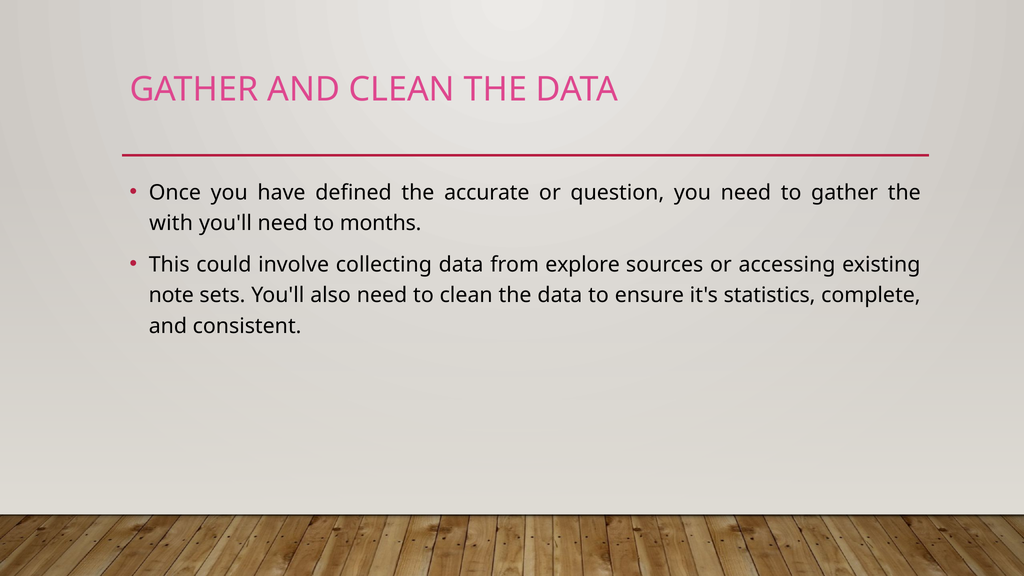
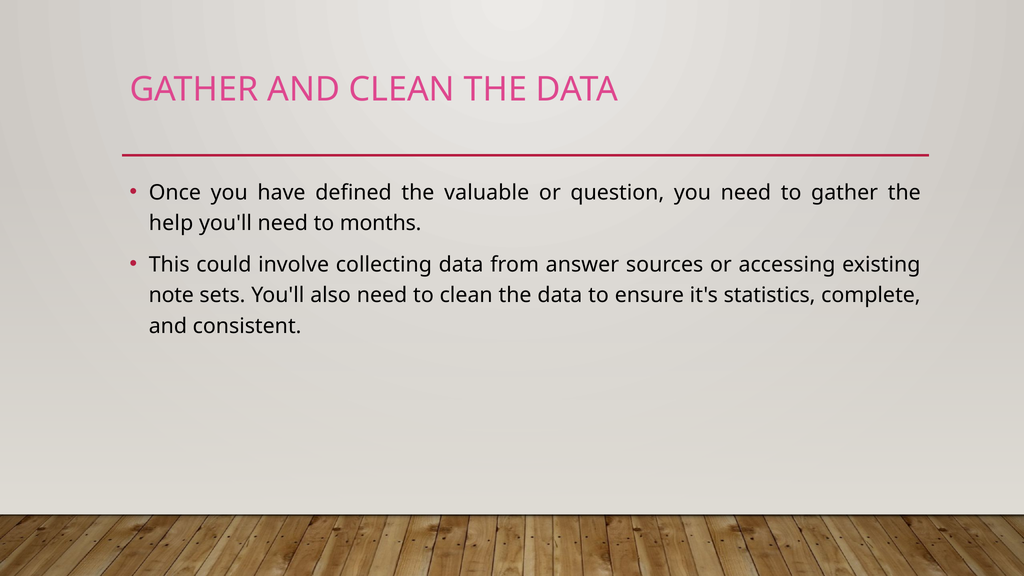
accurate: accurate -> valuable
with: with -> help
explore: explore -> answer
